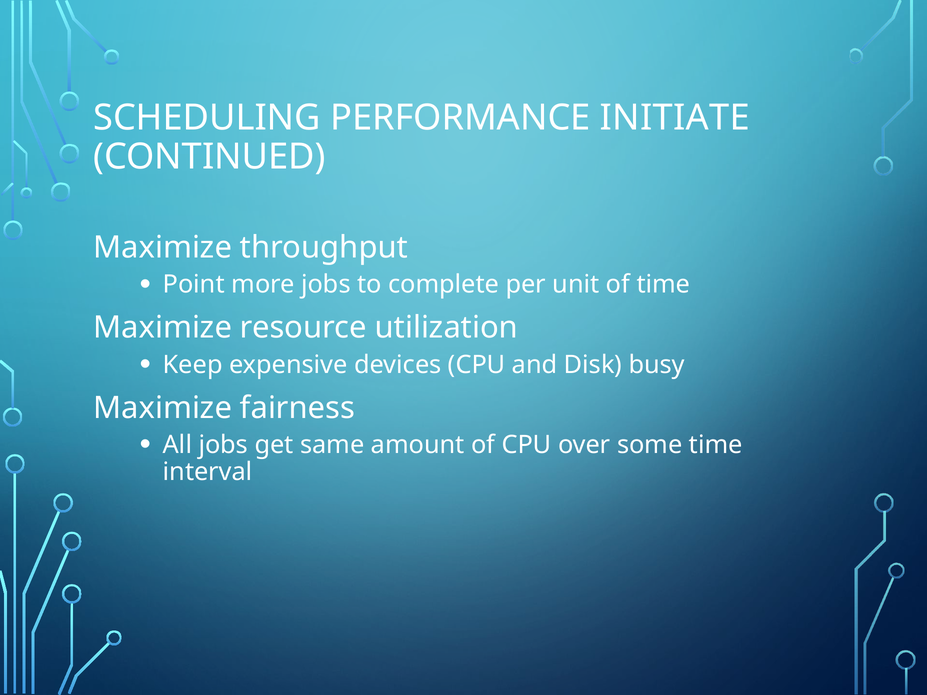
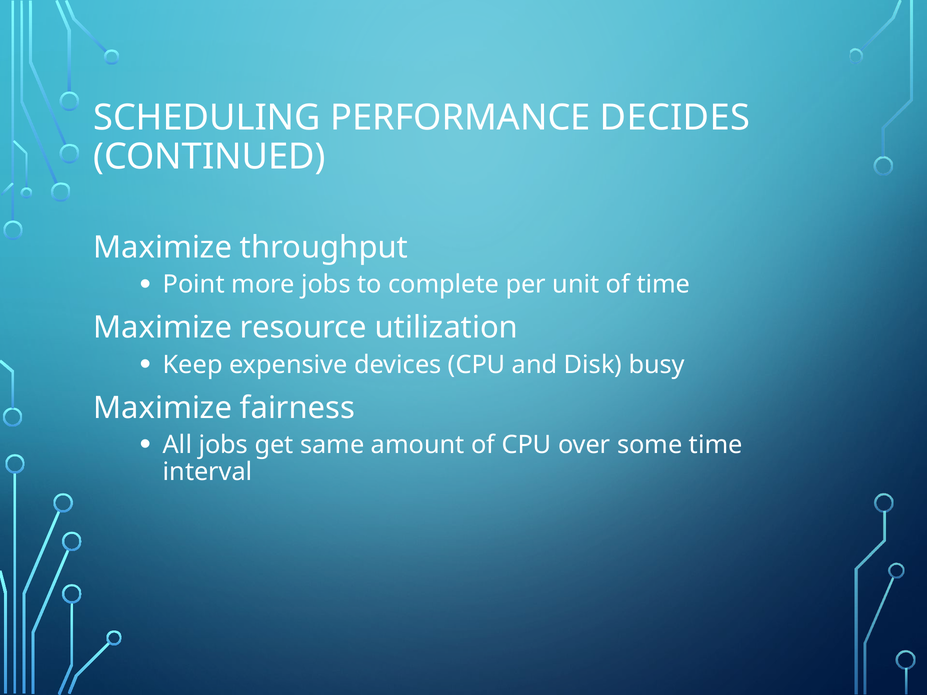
INITIATE: INITIATE -> DECIDES
